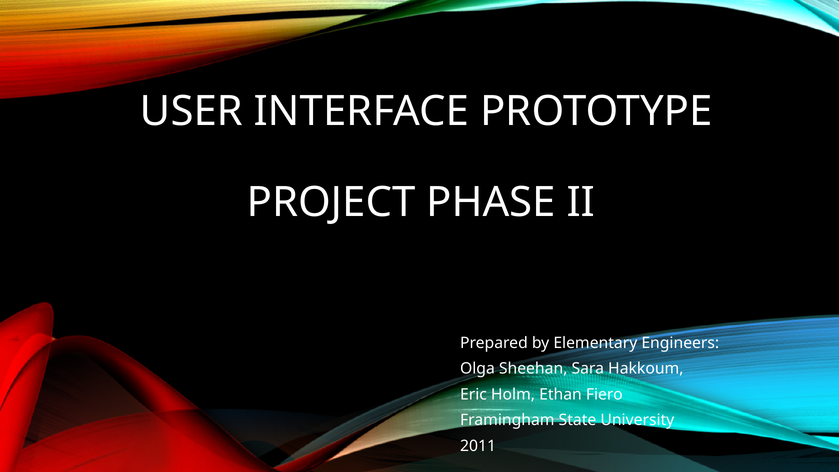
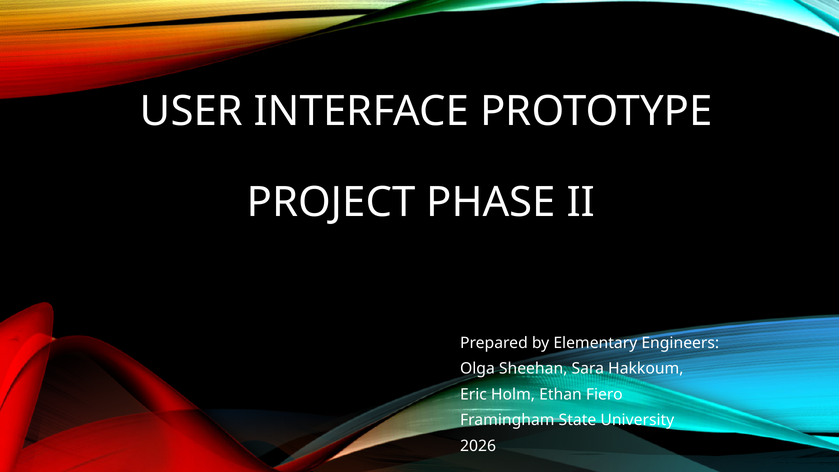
2011: 2011 -> 2026
